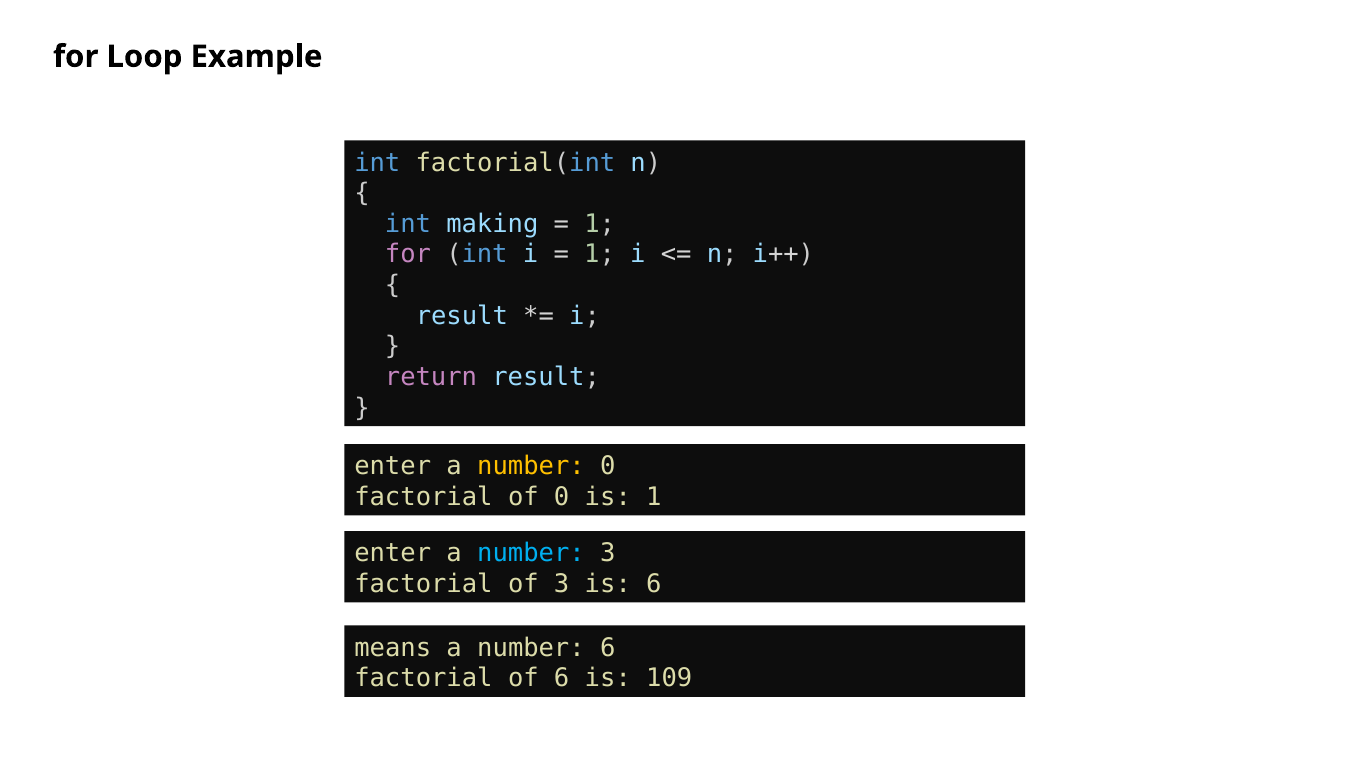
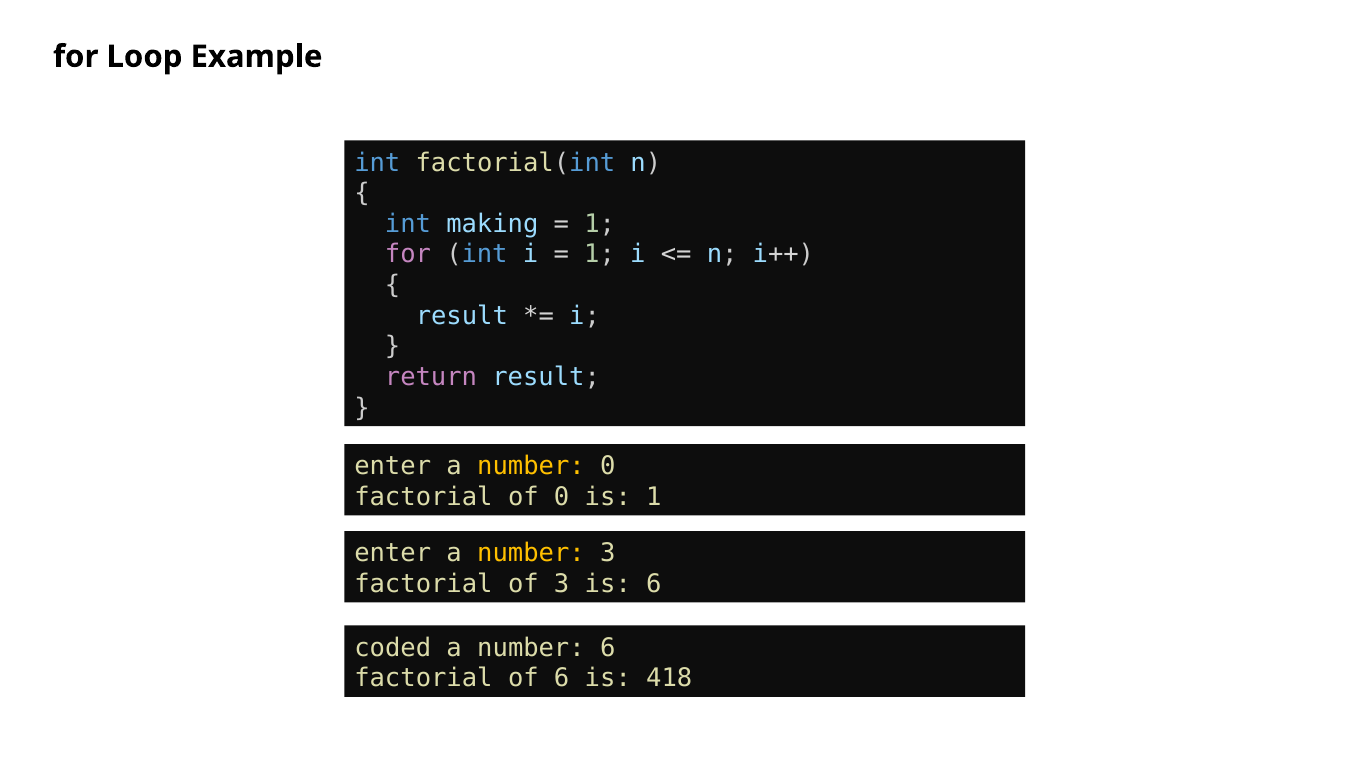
number at (531, 553) colour: light blue -> yellow
means: means -> coded
109: 109 -> 418
